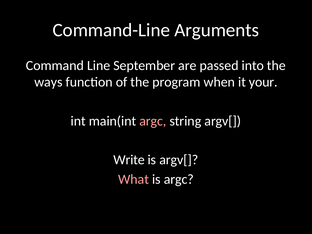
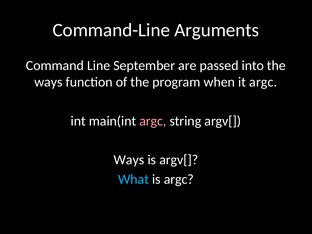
it your: your -> argc
Write at (129, 160): Write -> Ways
What colour: pink -> light blue
